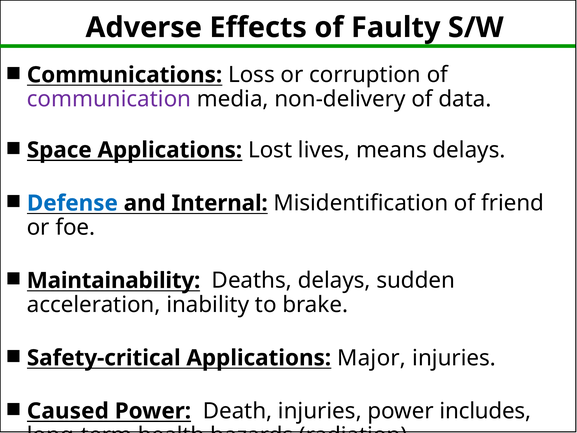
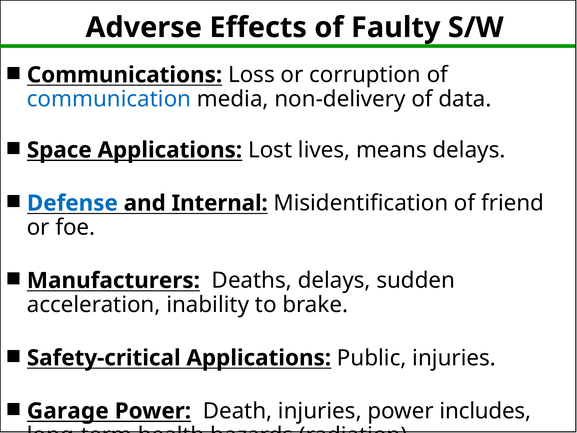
communication colour: purple -> blue
Maintainability: Maintainability -> Manufacturers
Major: Major -> Public
Caused: Caused -> Garage
